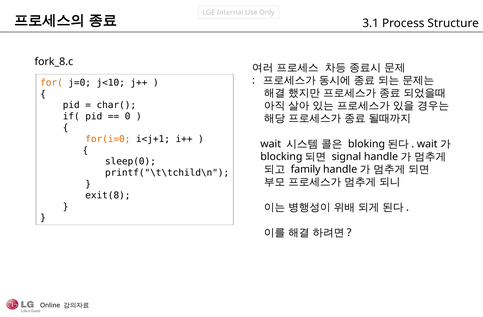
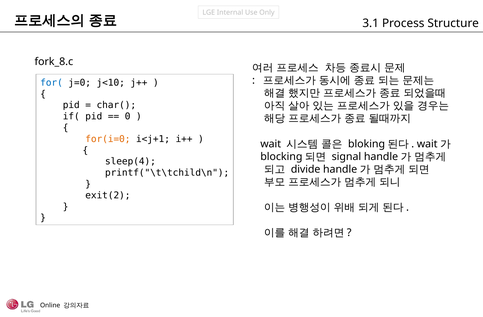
for( colour: orange -> blue
sleep(0: sleep(0 -> sleep(4
family: family -> divide
exit(8: exit(8 -> exit(2
